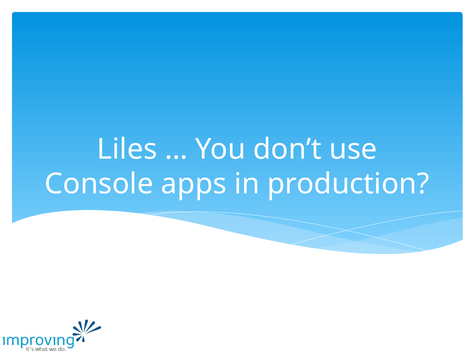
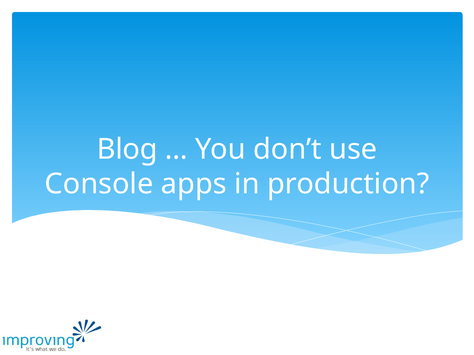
Liles: Liles -> Blog
